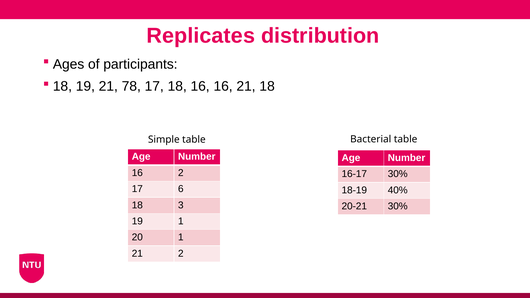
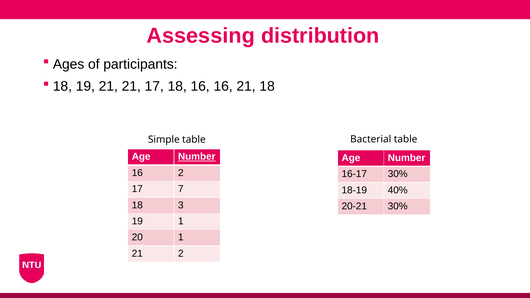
Replicates: Replicates -> Assessing
21 78: 78 -> 21
Number at (197, 157) underline: none -> present
6: 6 -> 7
